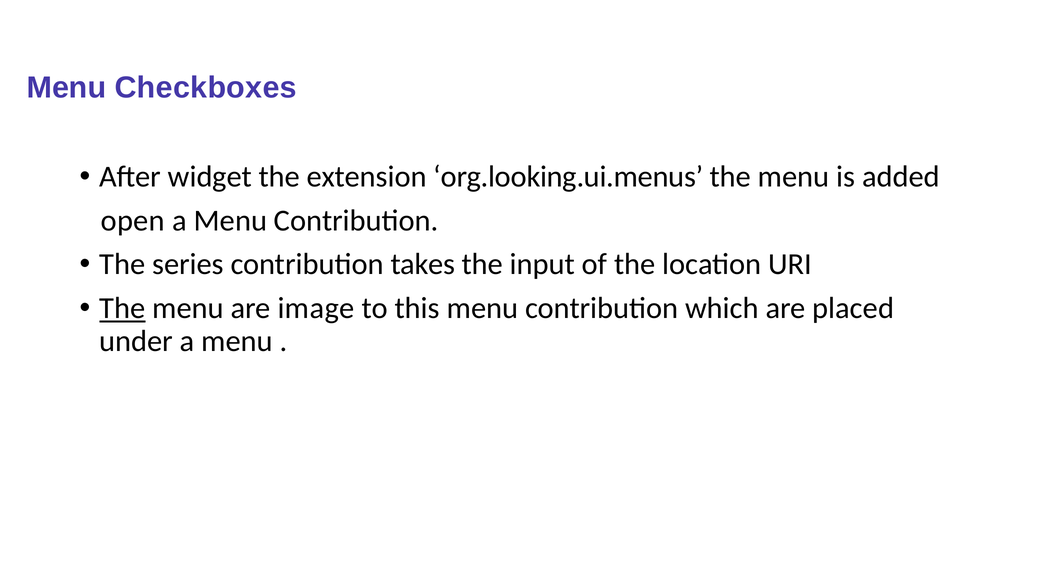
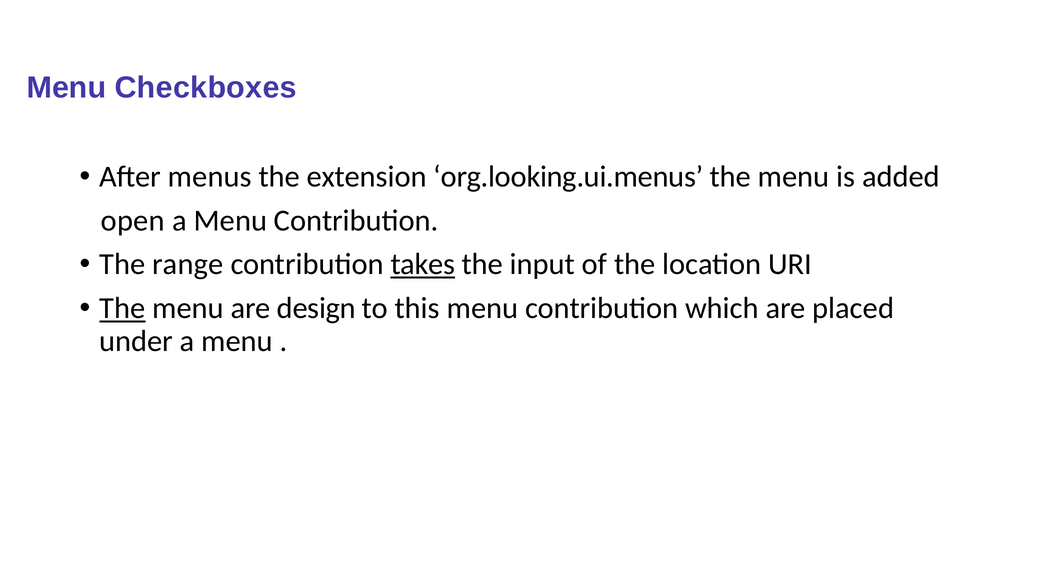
widget: widget -> menus
series: series -> range
takes underline: none -> present
image: image -> design
